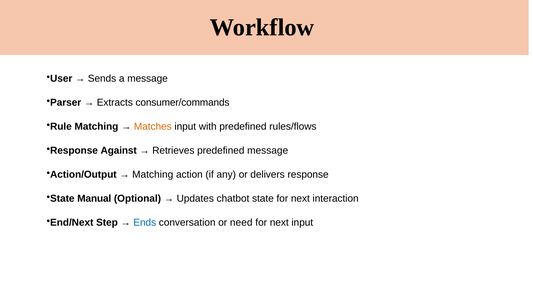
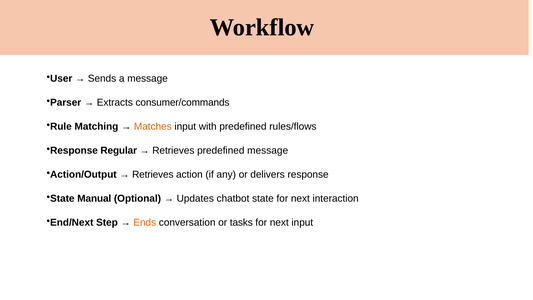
Against: Against -> Regular
Matching at (153, 175): Matching -> Retrieves
Ends colour: blue -> orange
need: need -> tasks
